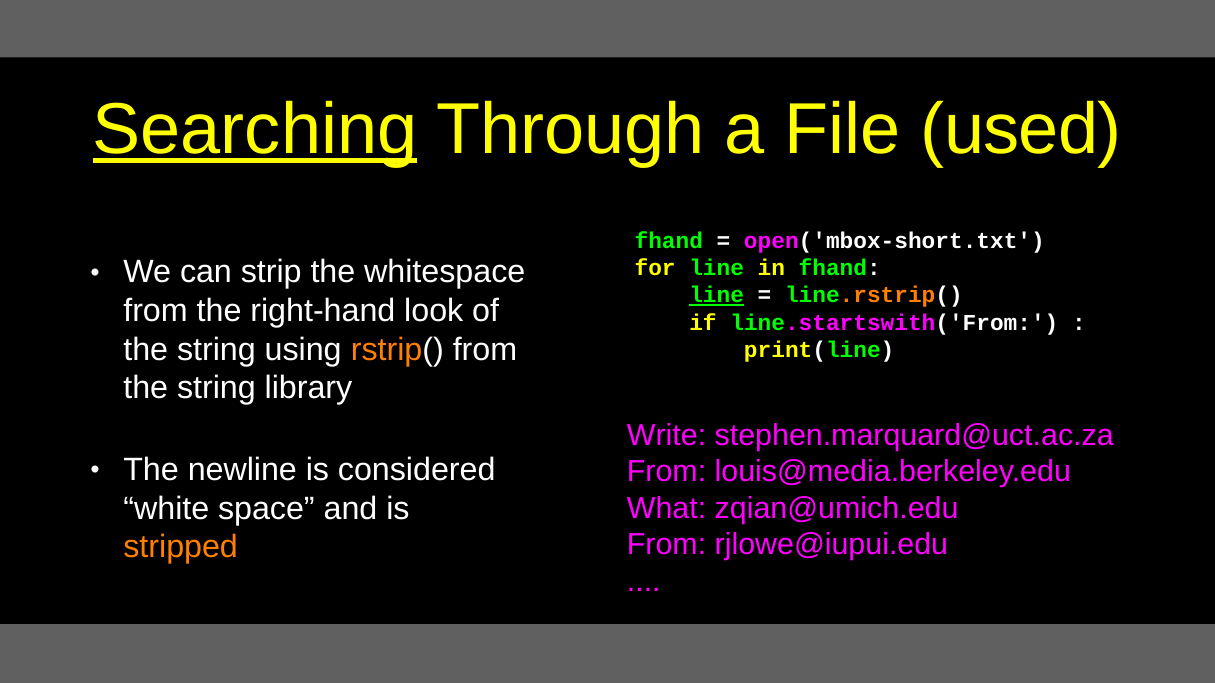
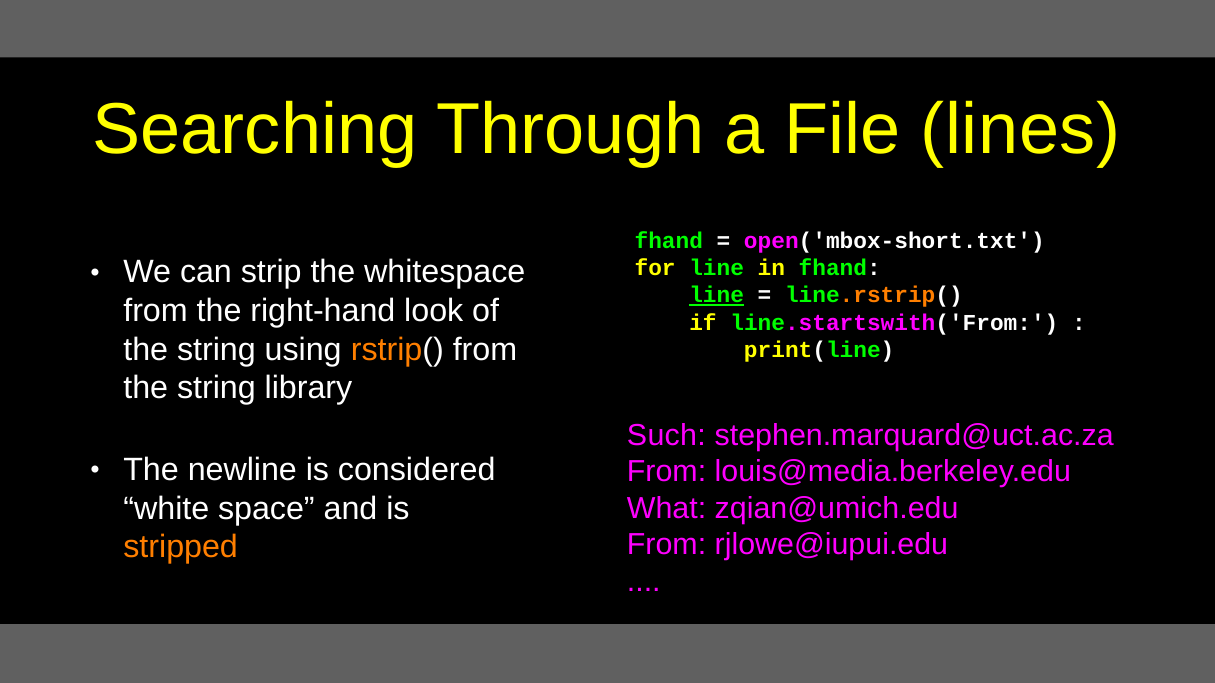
Searching underline: present -> none
used: used -> lines
Write: Write -> Such
